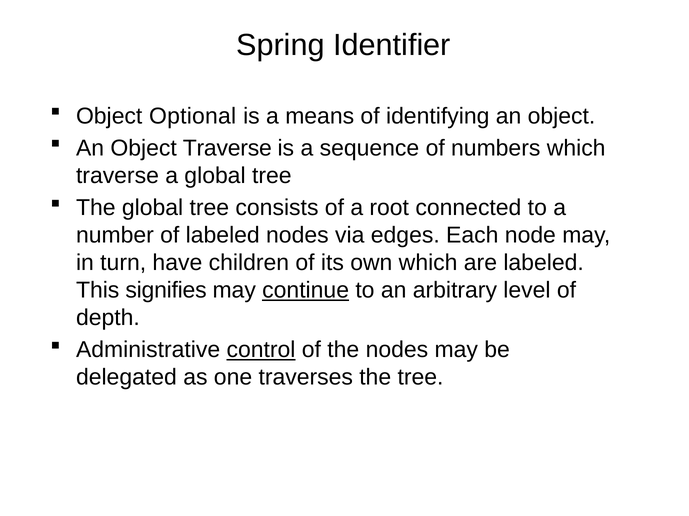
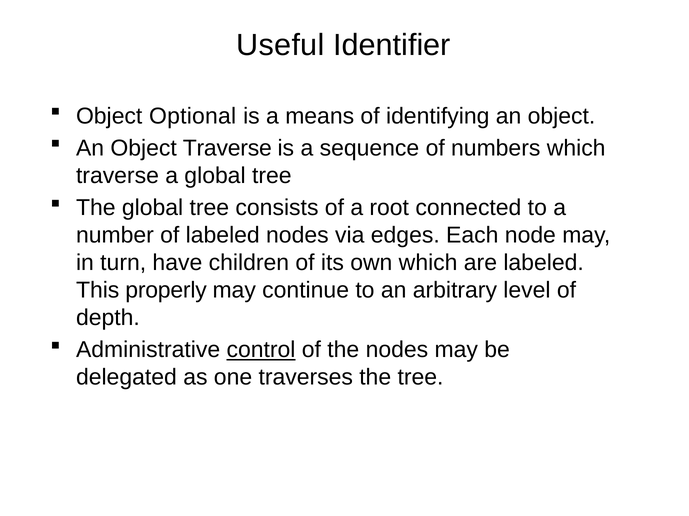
Spring: Spring -> Useful
signifies: signifies -> properly
continue underline: present -> none
